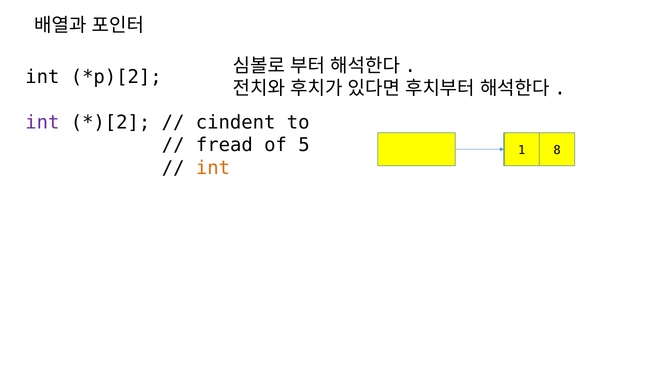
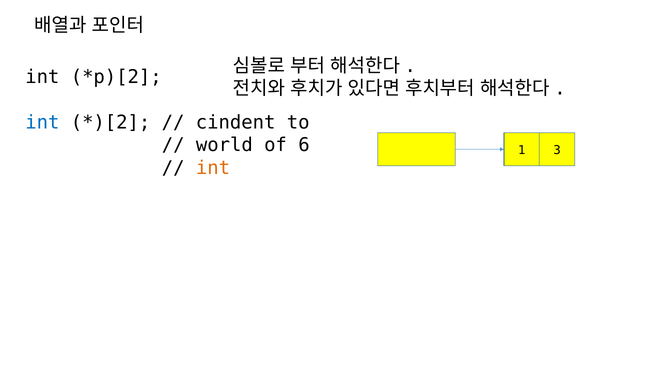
int at (42, 122) colour: purple -> blue
fread: fread -> world
5: 5 -> 6
8: 8 -> 3
